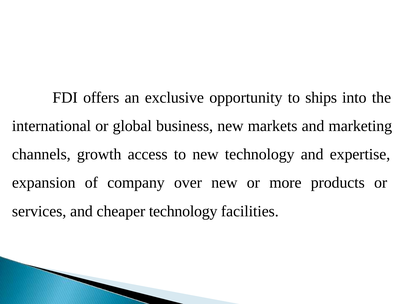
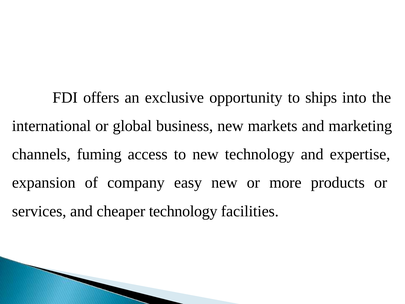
growth: growth -> fuming
over: over -> easy
